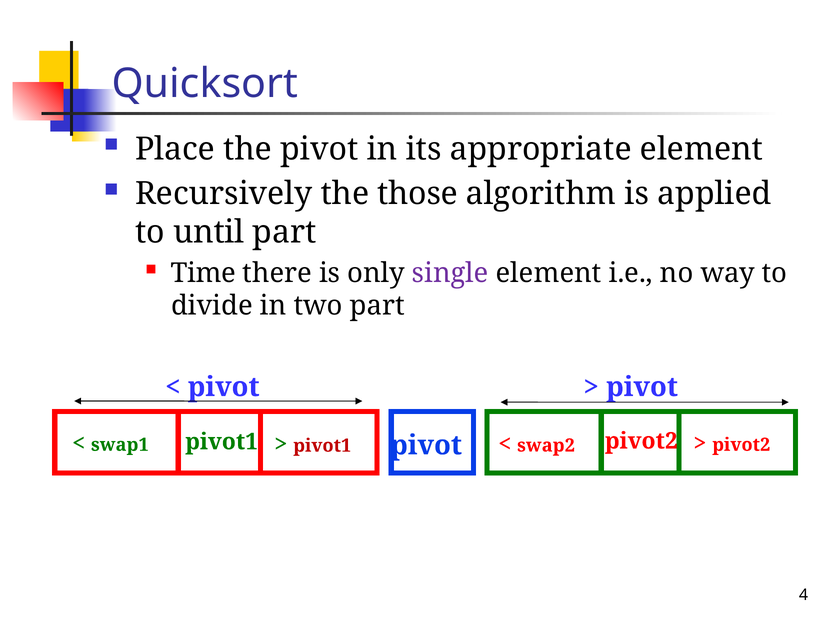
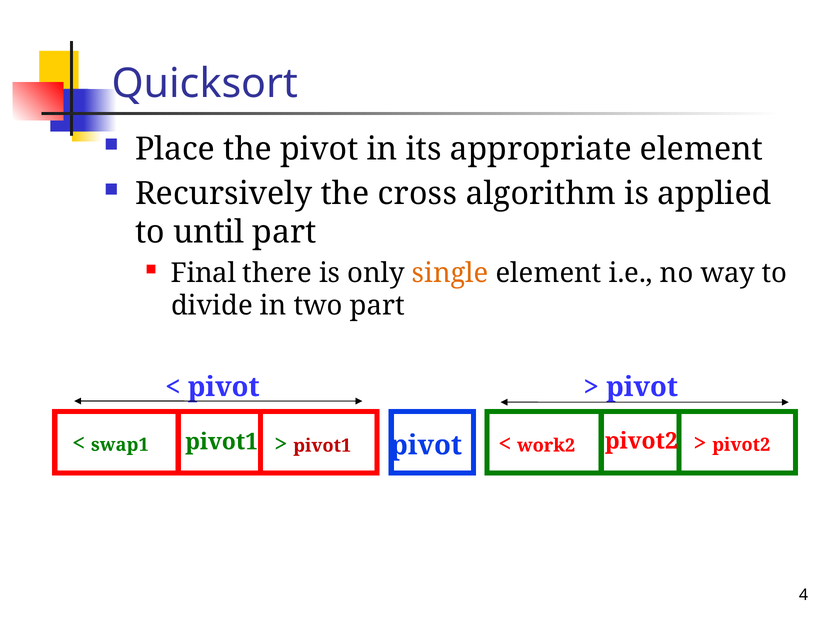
those: those -> cross
Time: Time -> Final
single colour: purple -> orange
swap2: swap2 -> work2
